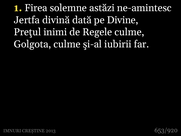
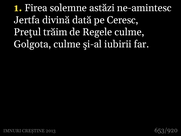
Divine: Divine -> Ceresc
inimi: inimi -> trăim
